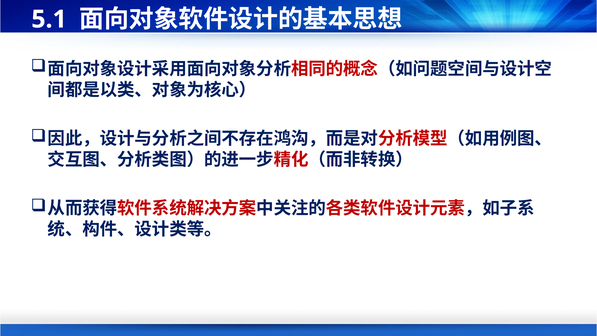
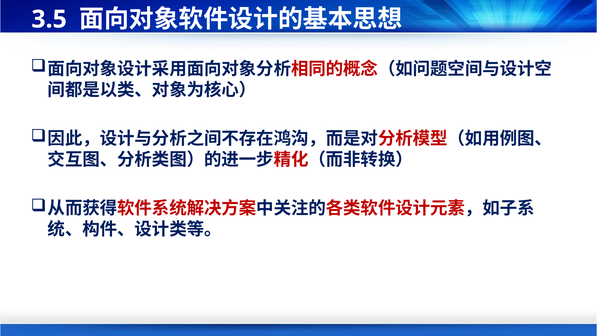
5.1: 5.1 -> 3.5
